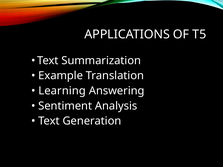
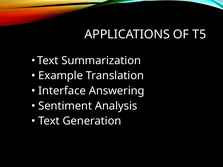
Learning: Learning -> Interface
